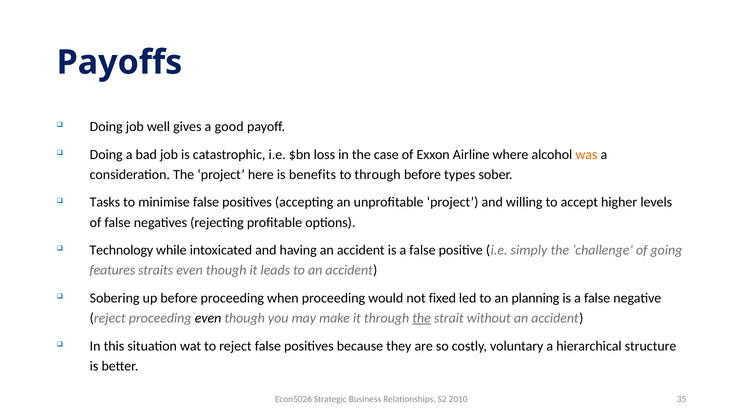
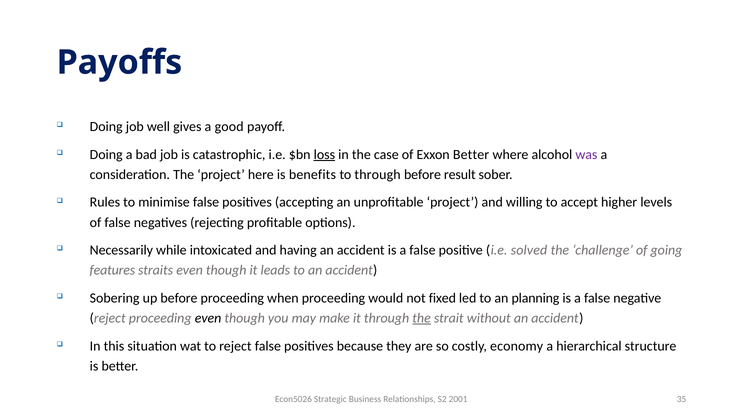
loss underline: none -> present
Exxon Airline: Airline -> Better
was colour: orange -> purple
types: types -> result
Tasks: Tasks -> Rules
Technology: Technology -> Necessarily
simply: simply -> solved
voluntary: voluntary -> economy
2010: 2010 -> 2001
